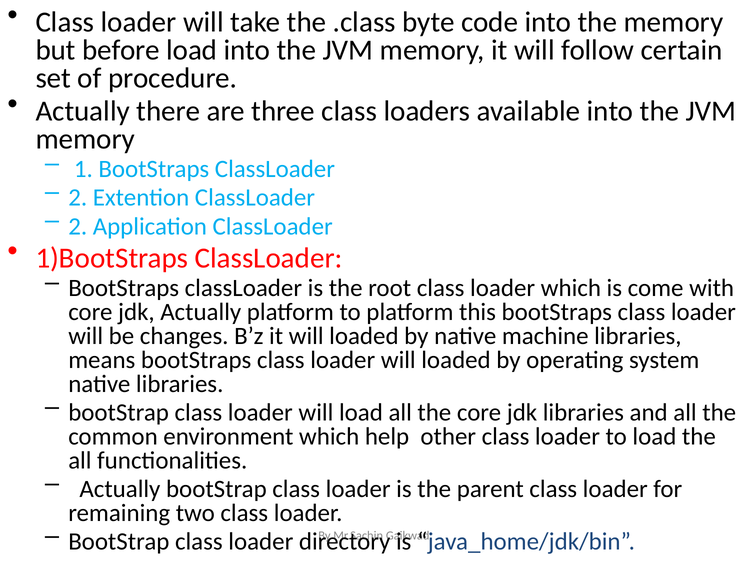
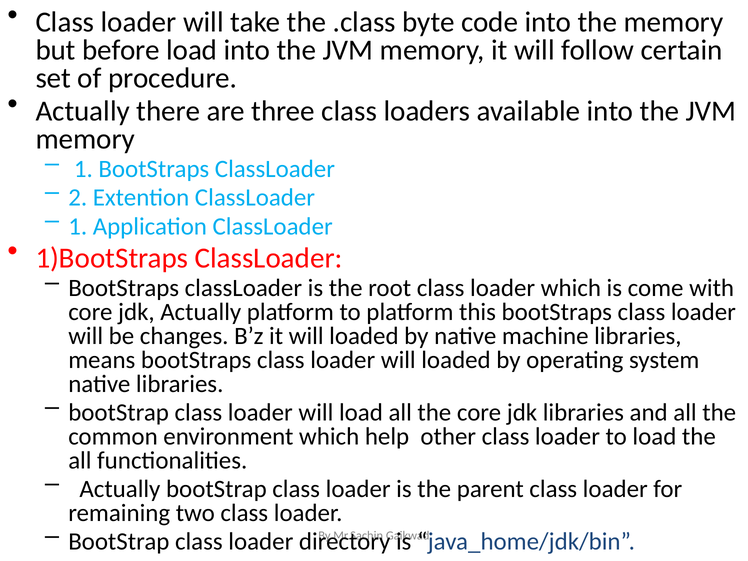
2 at (78, 226): 2 -> 1
